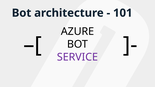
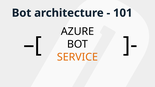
SERVICE colour: purple -> orange
